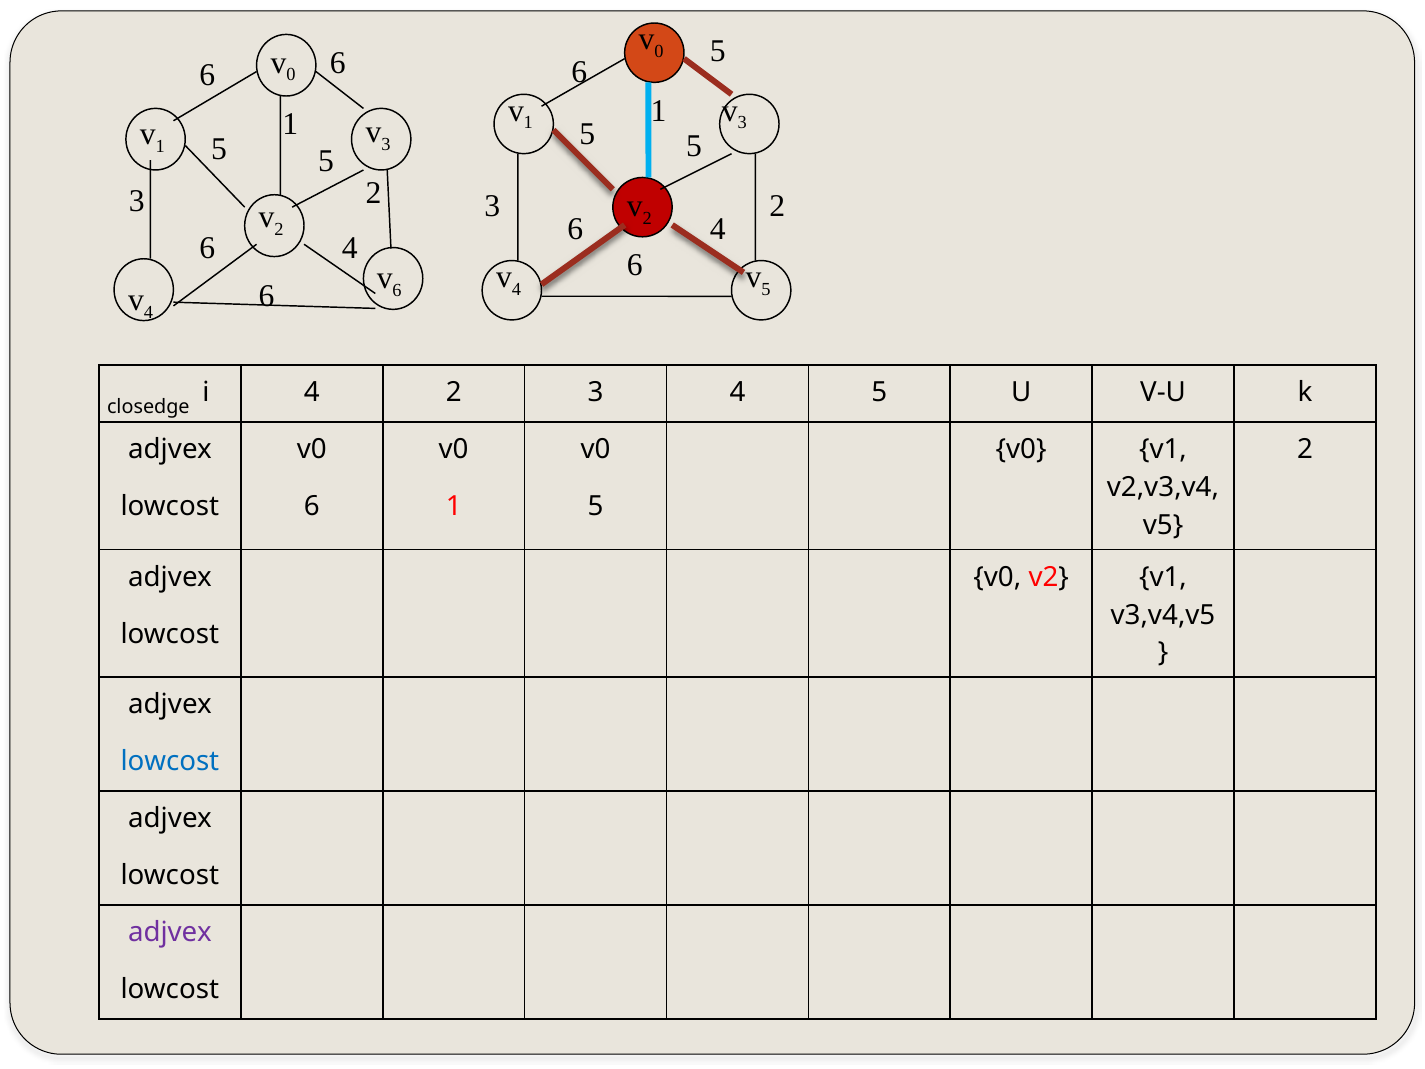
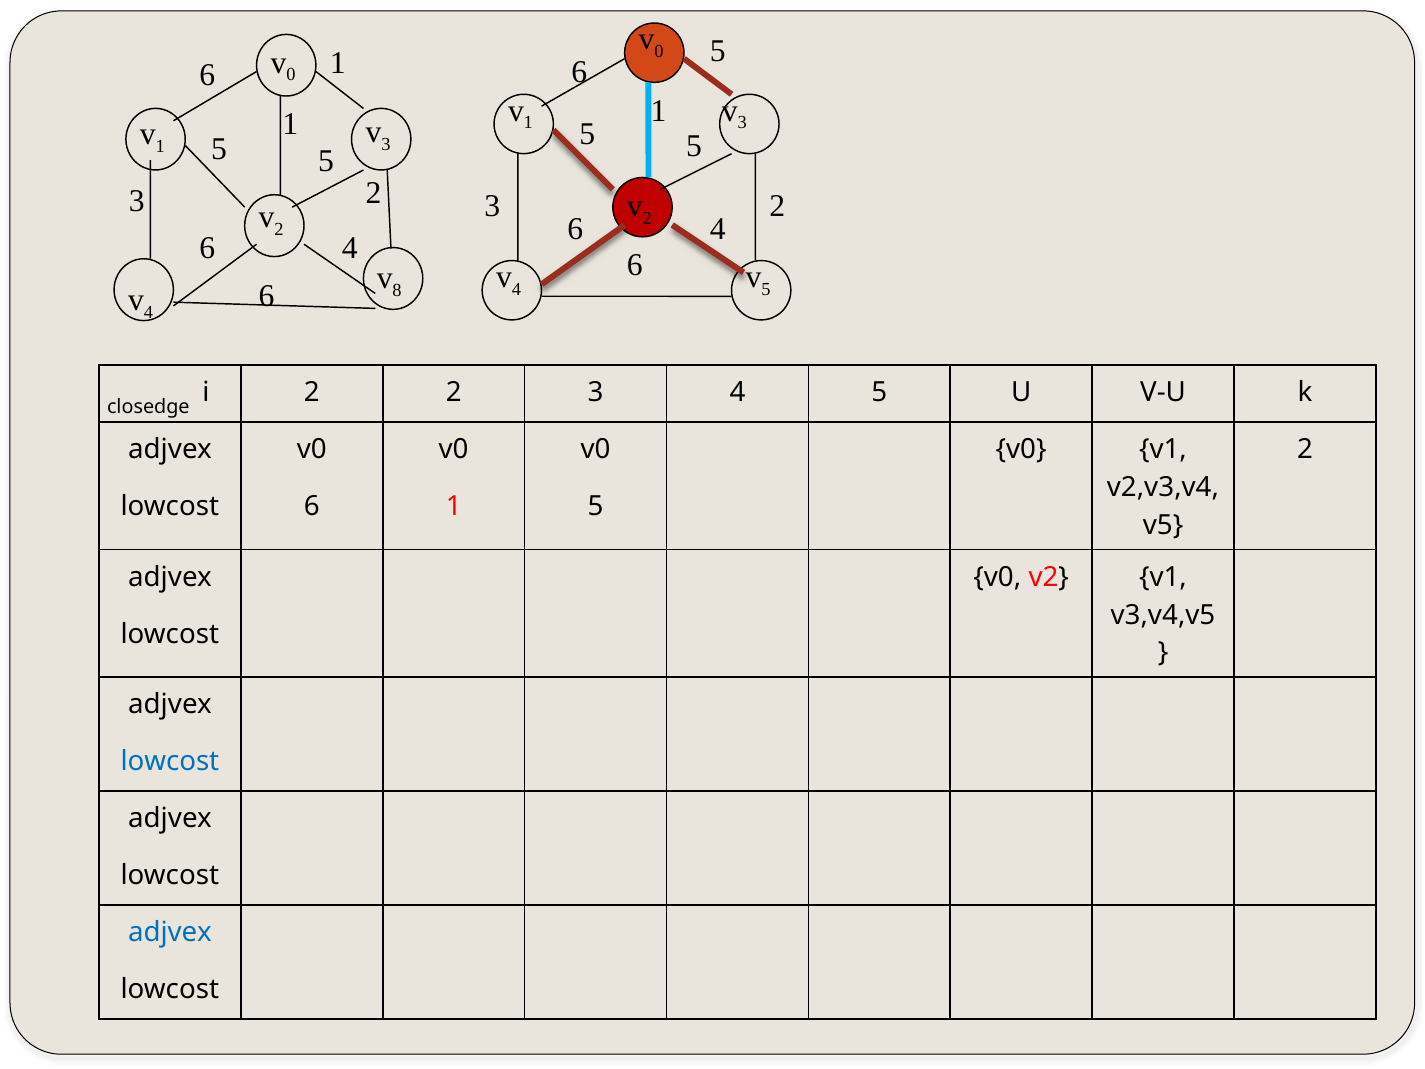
6 at (338, 63): 6 -> 1
6 at (397, 290): 6 -> 8
i 4: 4 -> 2
adjvex at (170, 933) colour: purple -> blue
